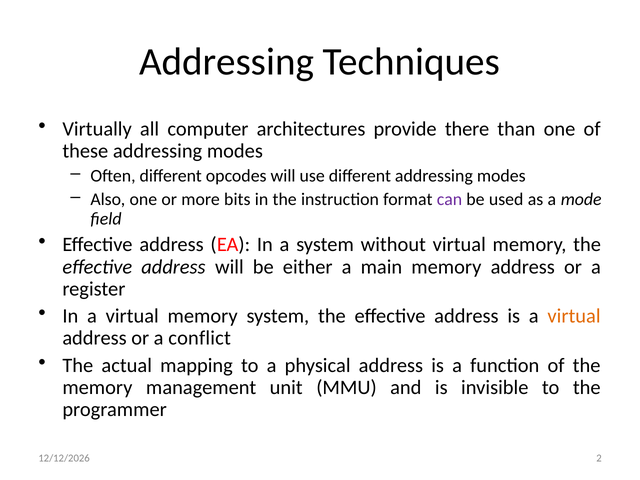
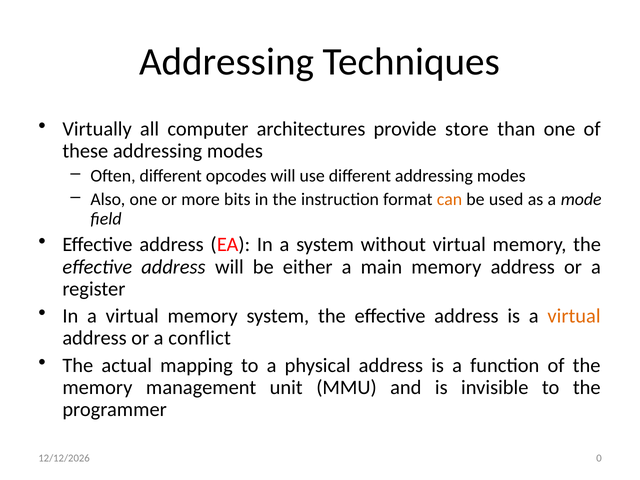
there: there -> store
can colour: purple -> orange
2: 2 -> 0
